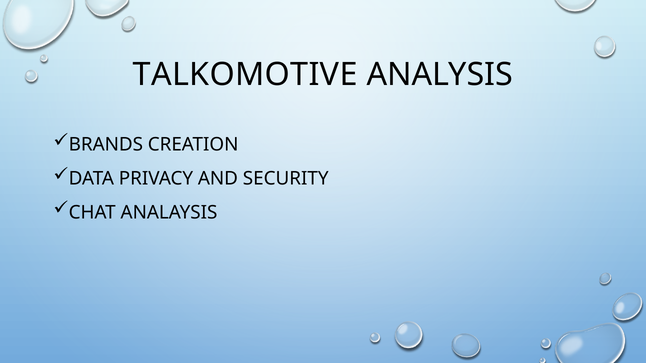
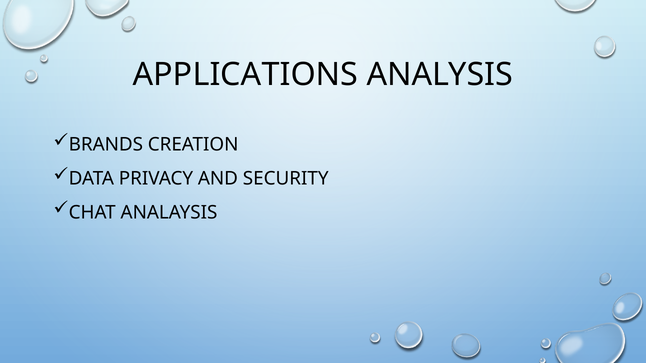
TALKOMOTIVE: TALKOMOTIVE -> APPLICATIONS
